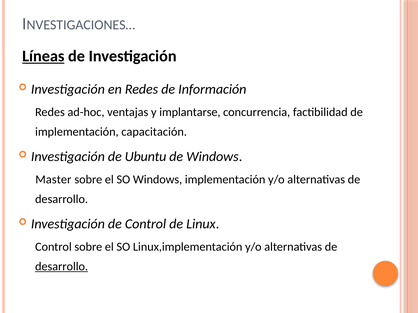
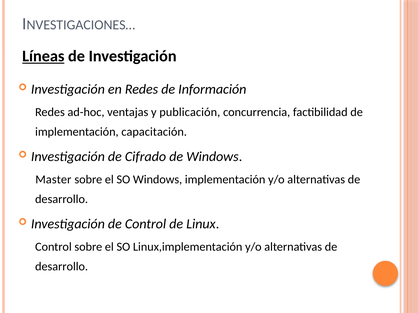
implantarse: implantarse -> publicación
Ubuntu: Ubuntu -> Cifrado
desarrollo at (62, 267) underline: present -> none
